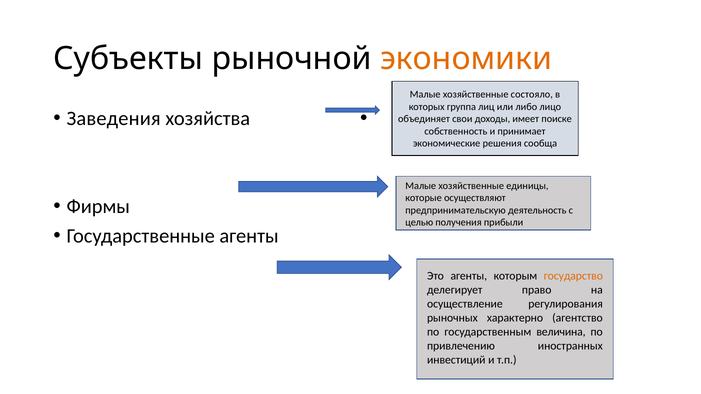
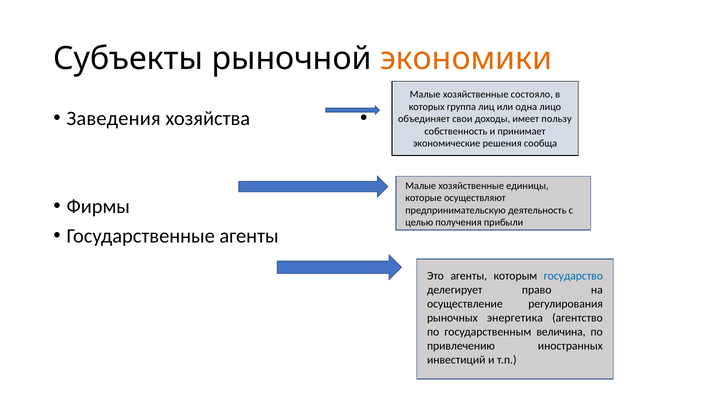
либо: либо -> одна
поиске: поиске -> пользу
государство colour: orange -> blue
характерно: характерно -> энергетика
